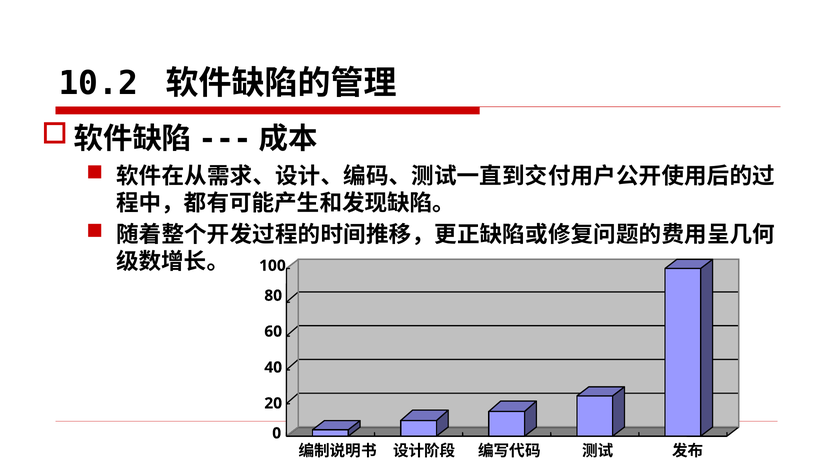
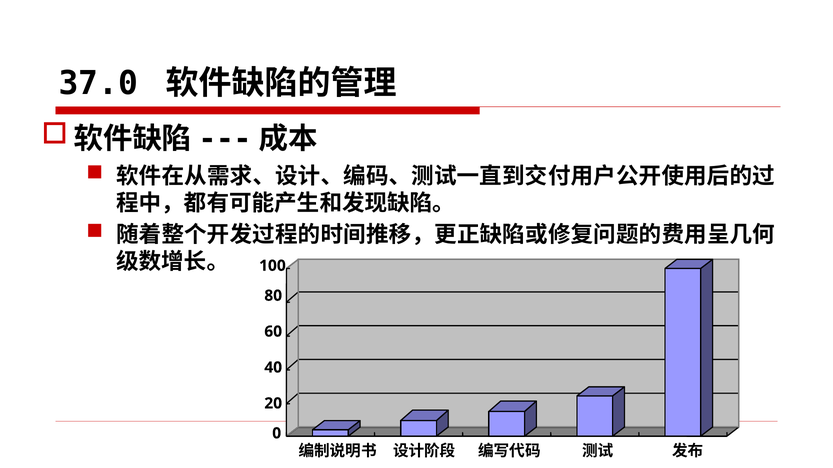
10.2: 10.2 -> 37.0
